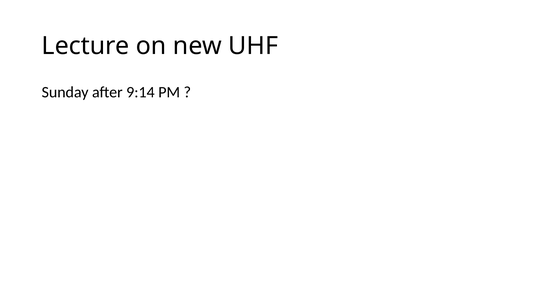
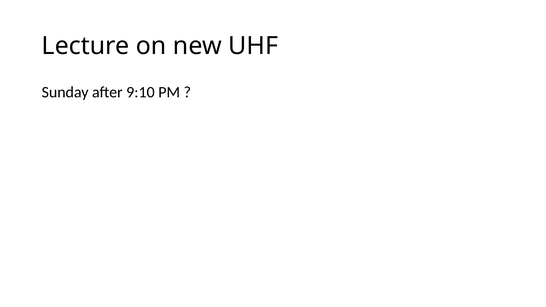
9:14: 9:14 -> 9:10
